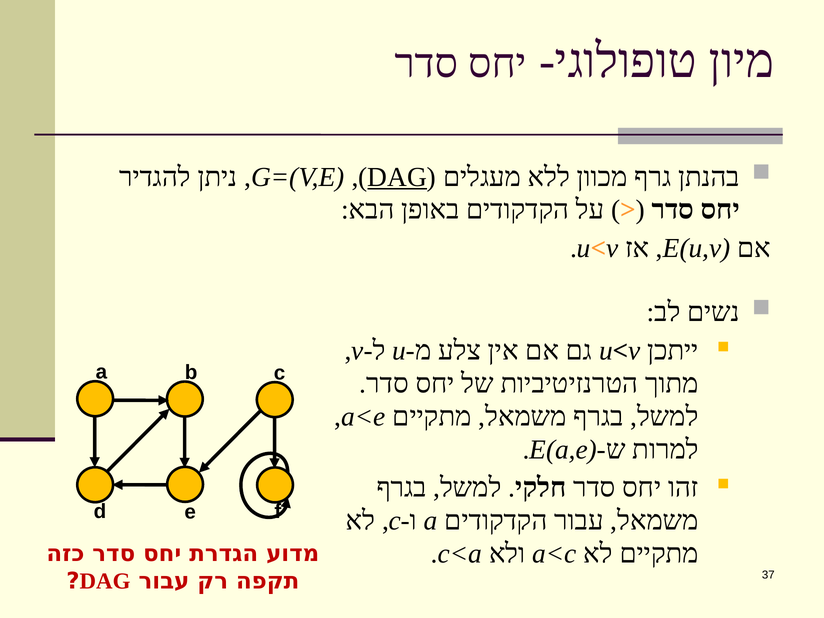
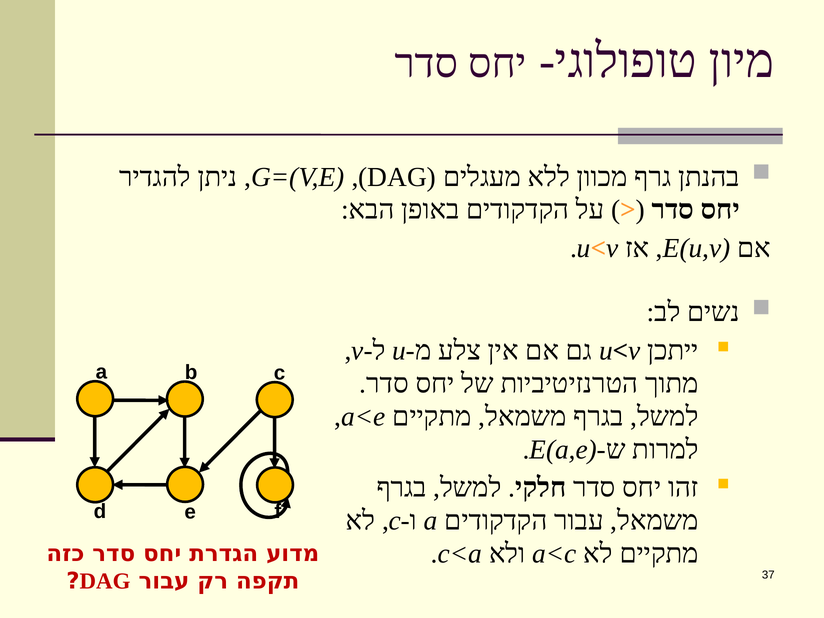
DAG at (397, 177) underline: present -> none
